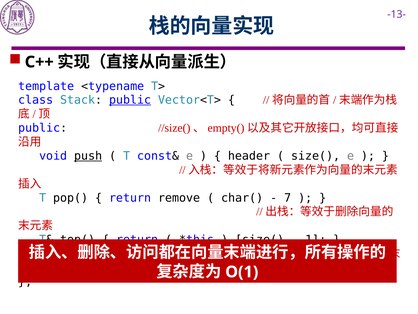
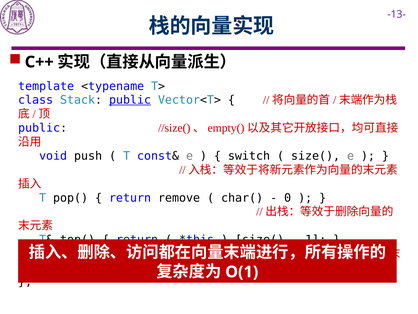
push underline: present -> none
header: header -> switch
7: 7 -> 0
